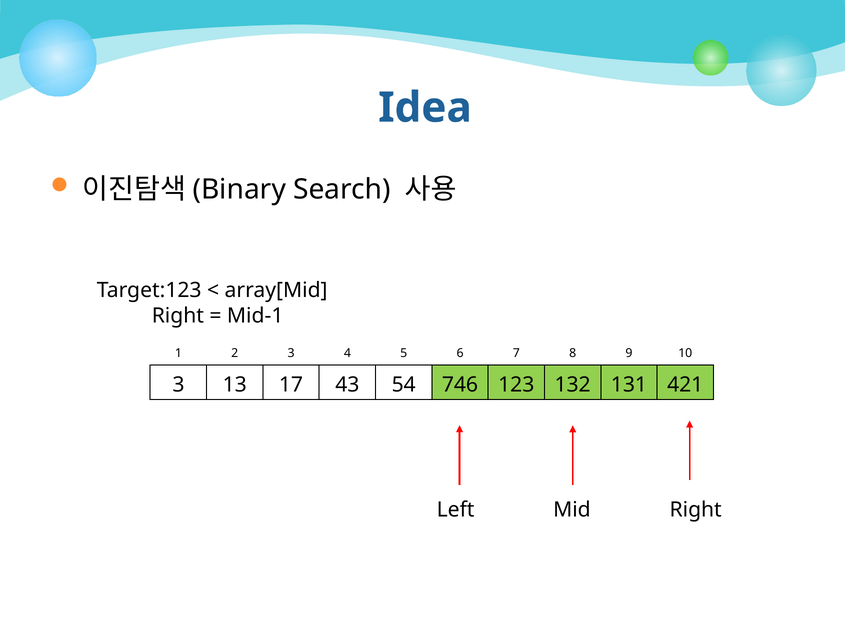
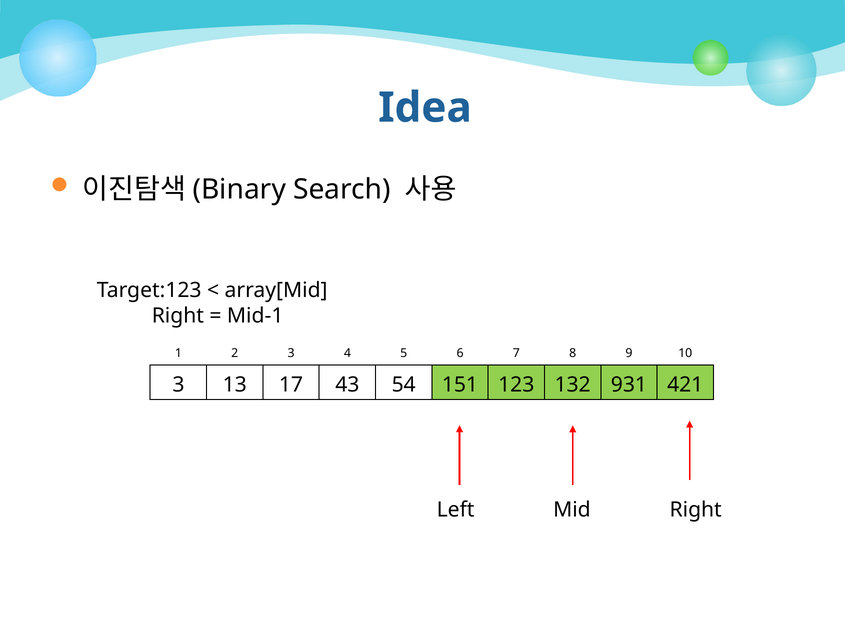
746: 746 -> 151
131: 131 -> 931
